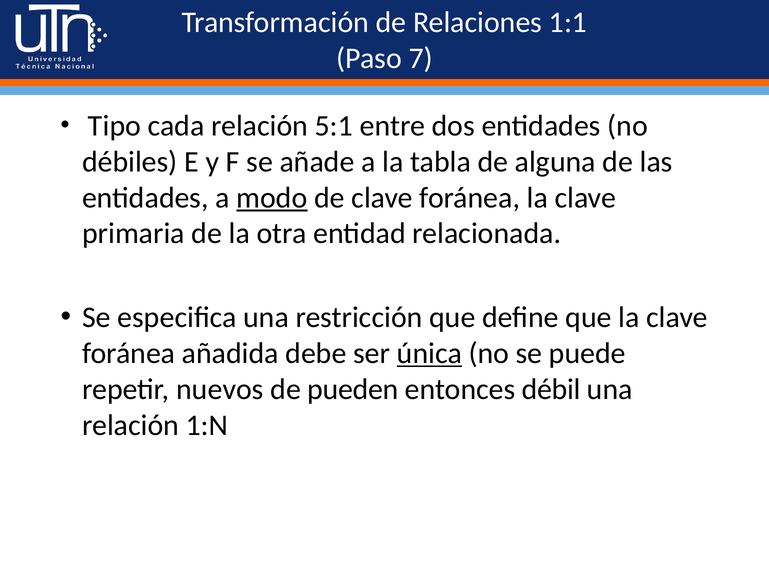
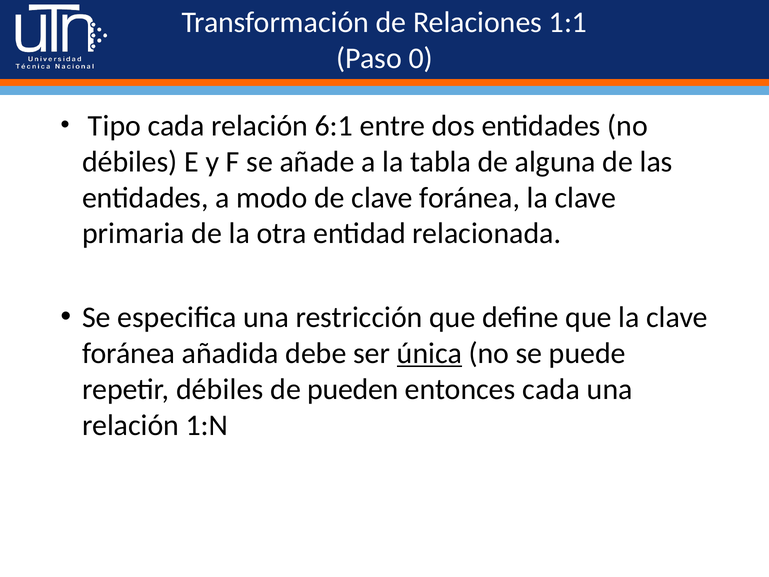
7: 7 -> 0
5:1: 5:1 -> 6:1
modo underline: present -> none
repetir nuevos: nuevos -> débiles
entonces débil: débil -> cada
